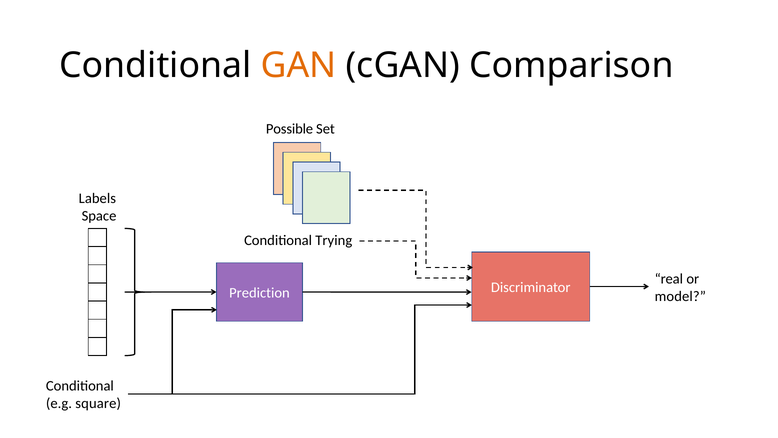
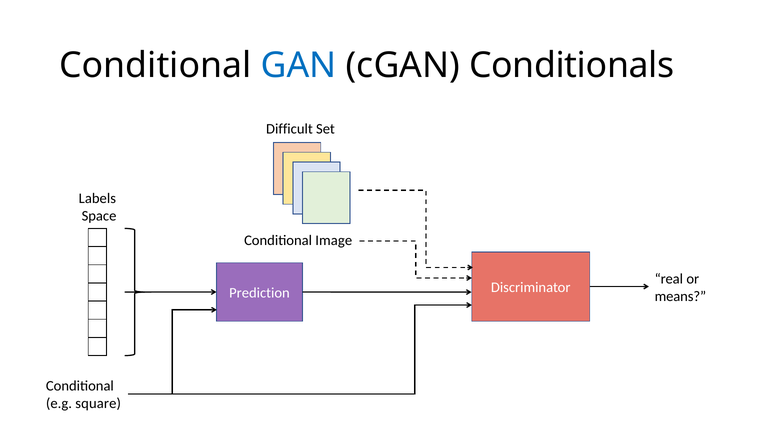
GAN colour: orange -> blue
Comparison: Comparison -> Conditionals
Possible: Possible -> Difficult
Trying: Trying -> Image
model: model -> means
